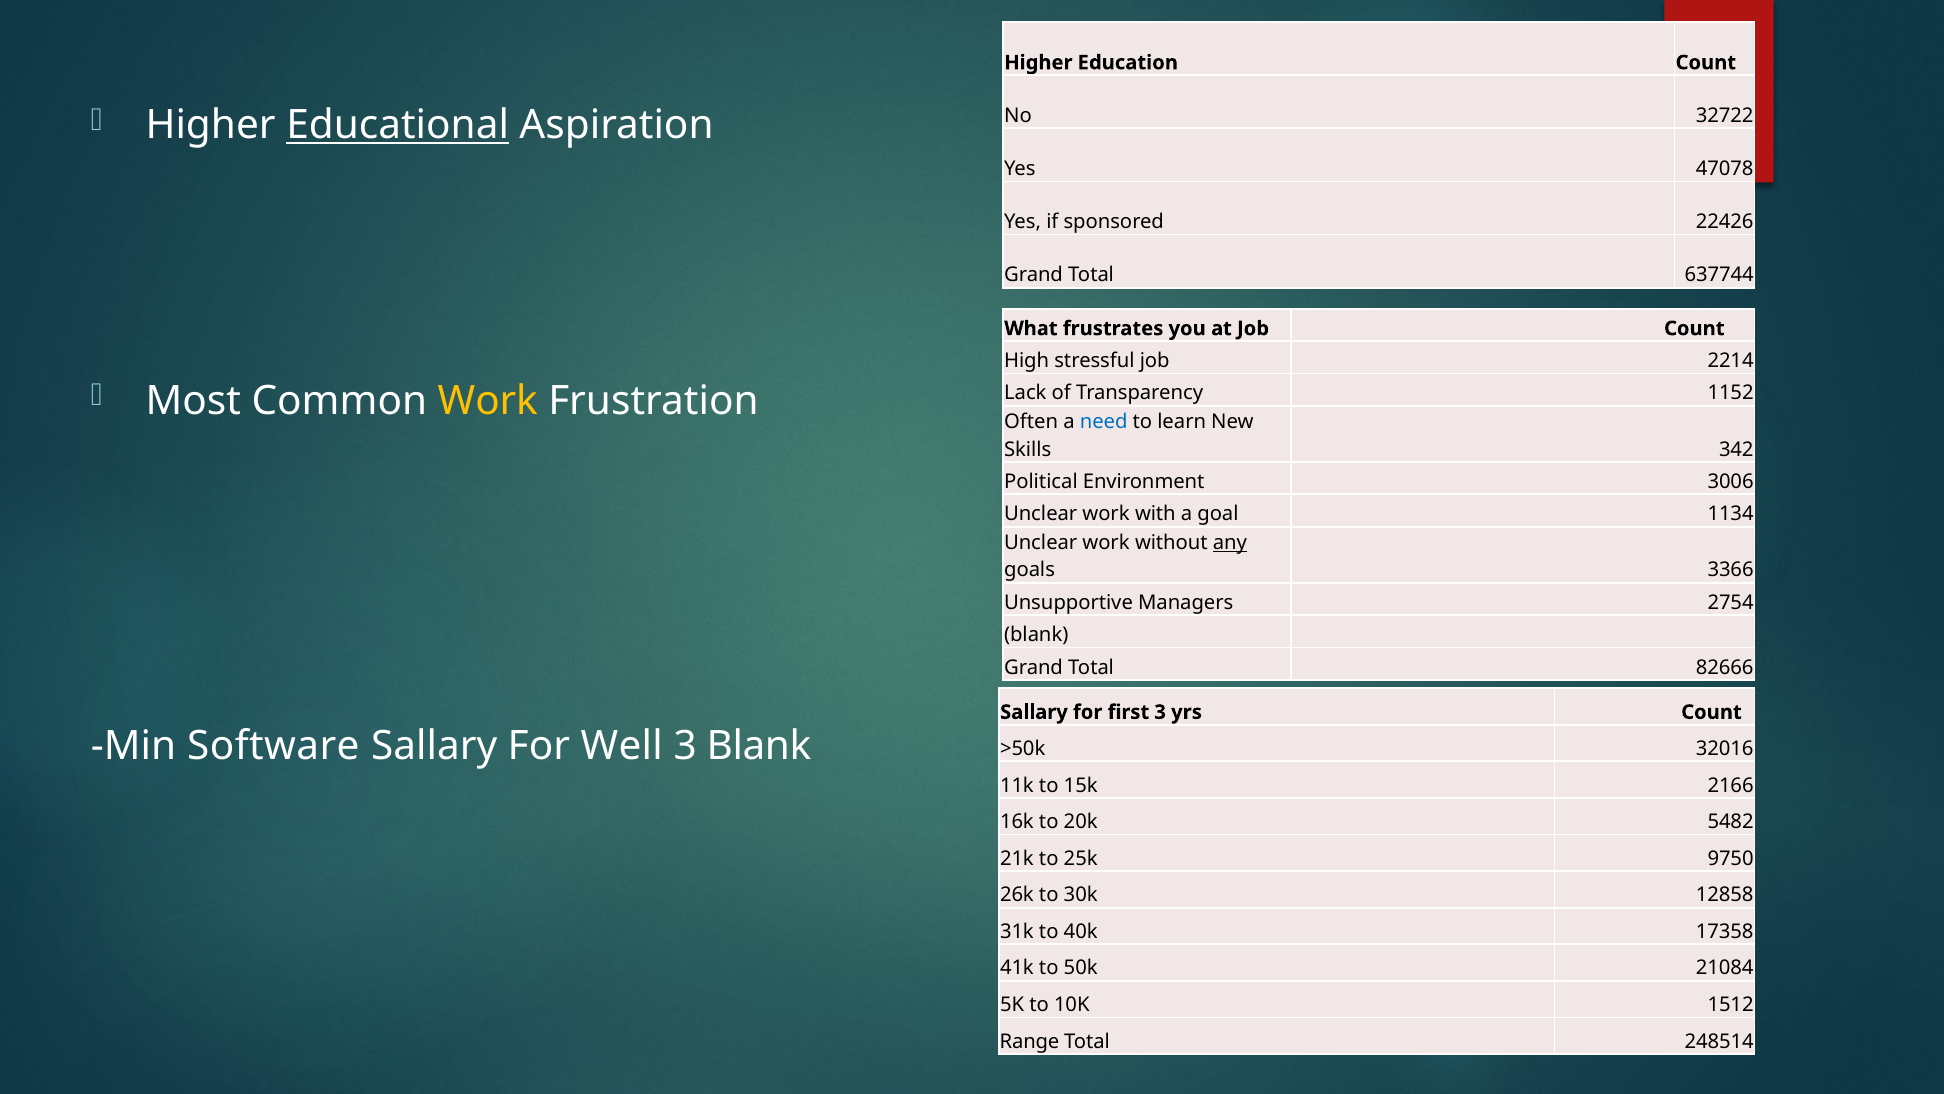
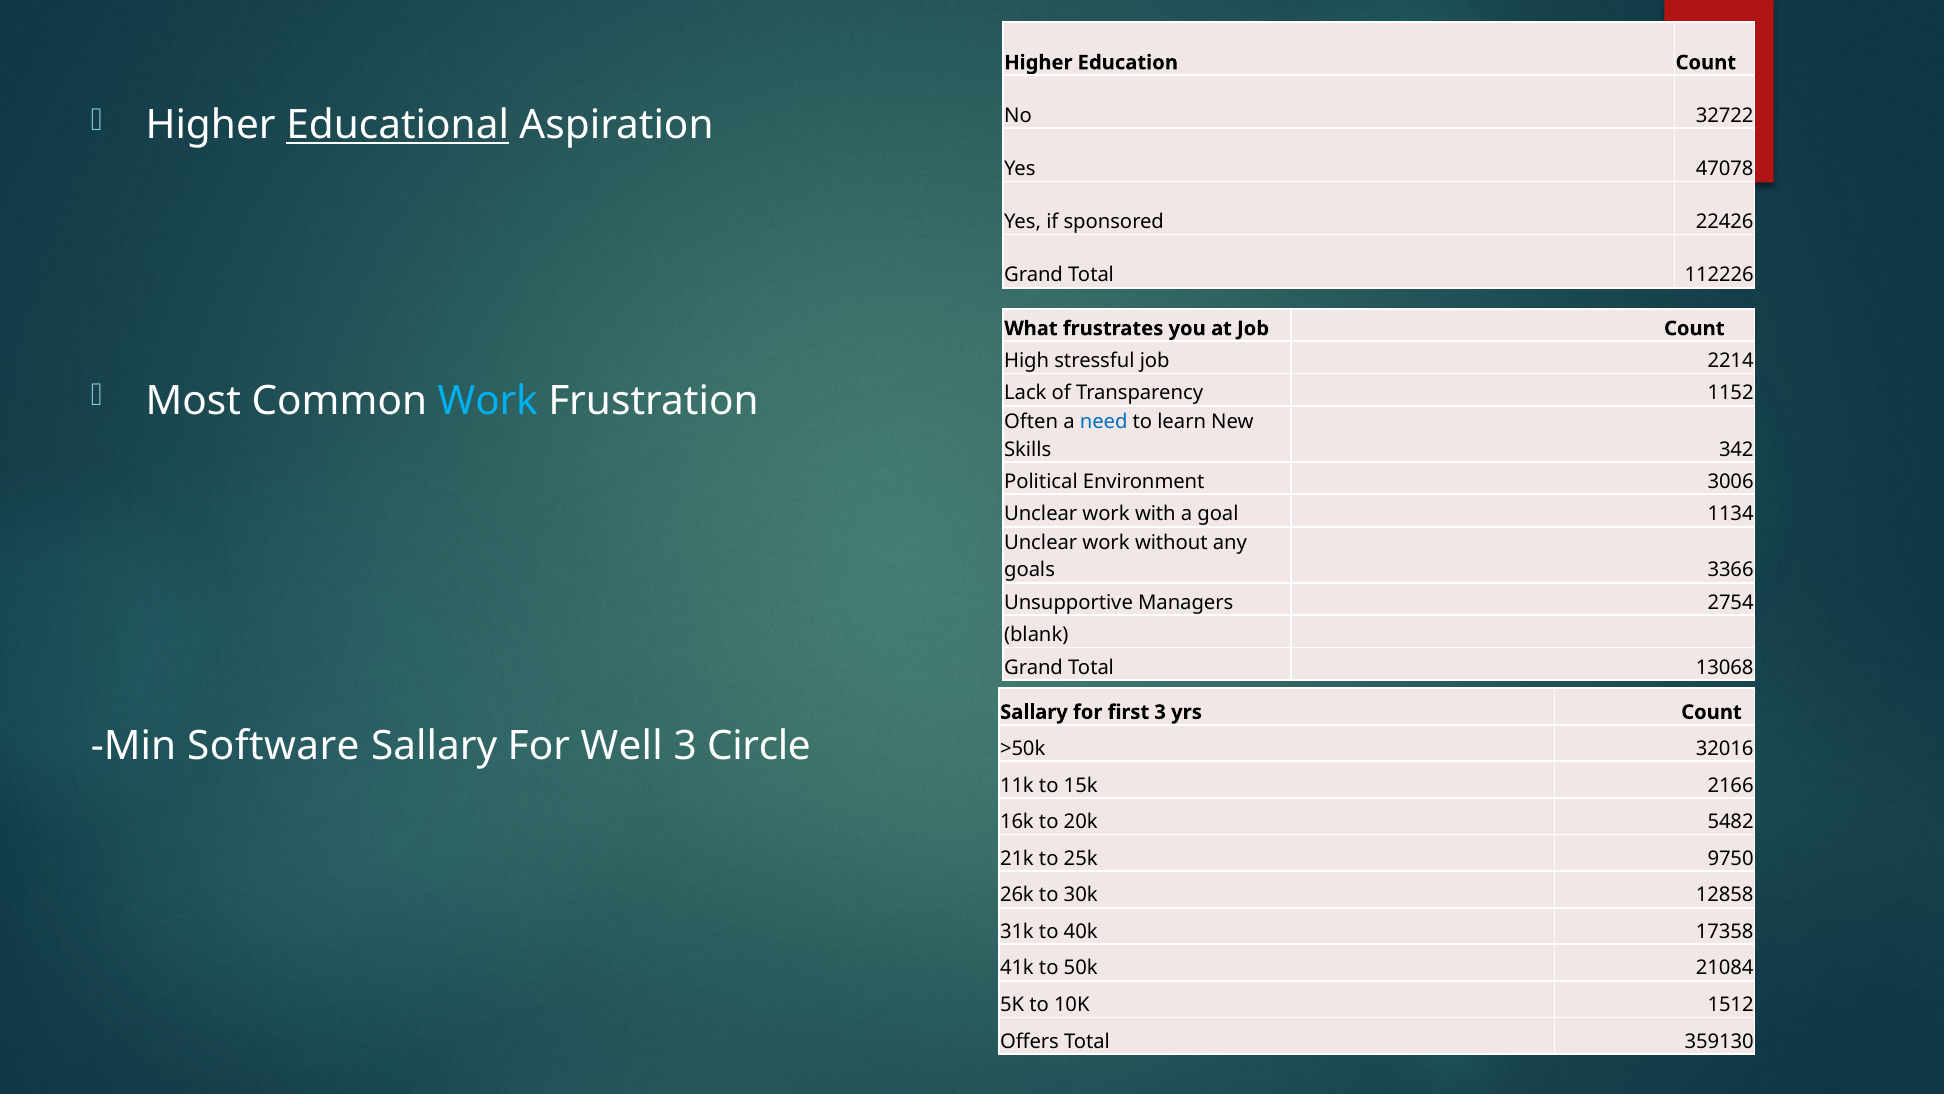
637744: 637744 -> 112226
Work at (488, 401) colour: yellow -> light blue
any underline: present -> none
82666: 82666 -> 13068
3 Blank: Blank -> Circle
Range: Range -> Offers
248514: 248514 -> 359130
